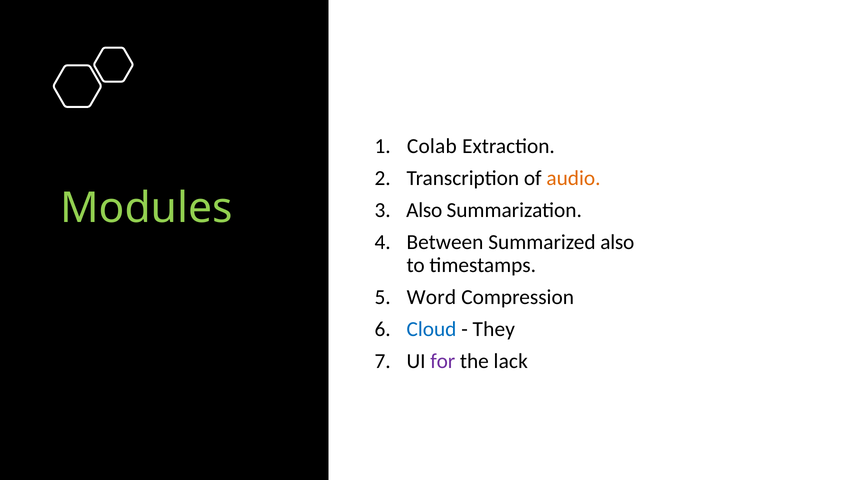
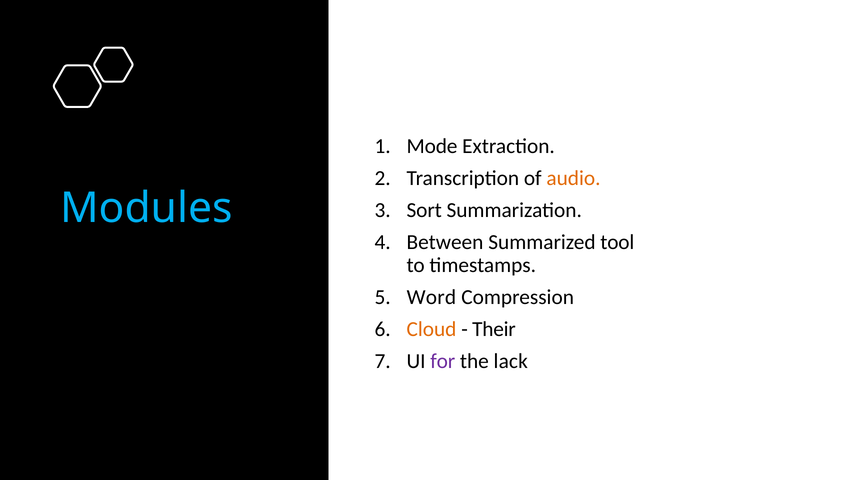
Colab: Colab -> Mode
Modules colour: light green -> light blue
Also at (424, 210): Also -> Sort
Summarized also: also -> tool
Cloud colour: blue -> orange
They: They -> Their
